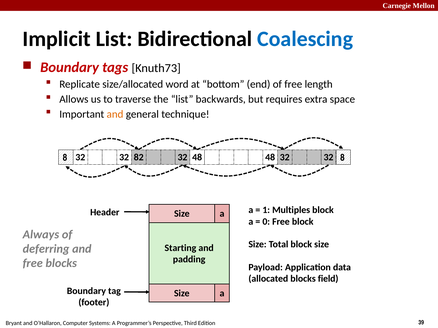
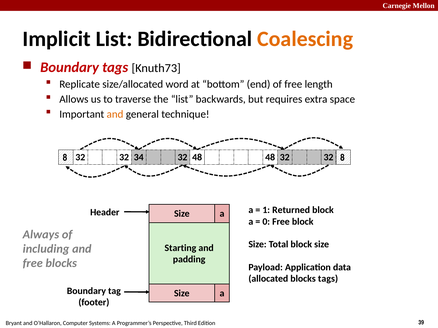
Coalescing colour: blue -> orange
82: 82 -> 34
Multiples: Multiples -> Returned
deferring: deferring -> including
blocks field: field -> tags
